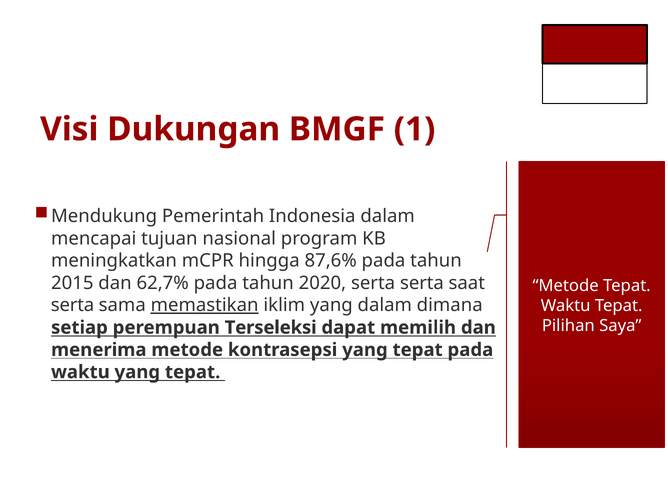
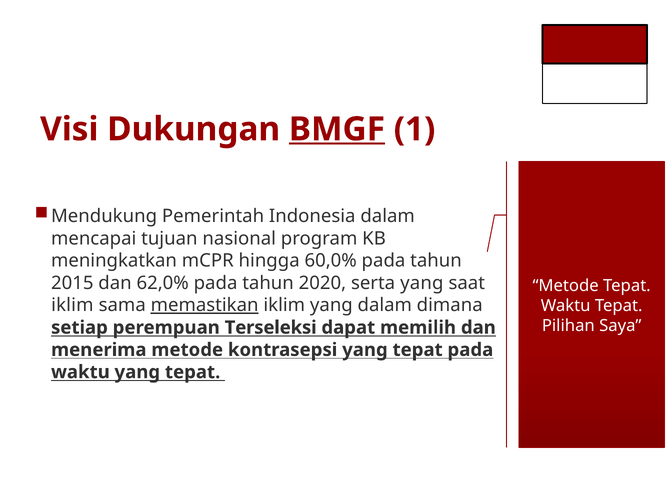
BMGF underline: none -> present
87,6%: 87,6% -> 60,0%
62,7%: 62,7% -> 62,0%
serta serta: serta -> yang
serta at (73, 305): serta -> iklim
